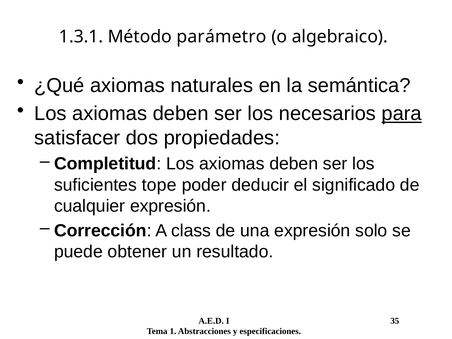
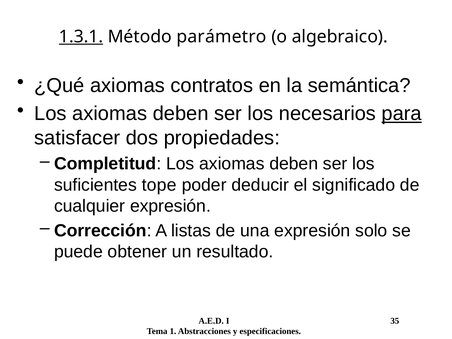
1.3.1 underline: none -> present
naturales: naturales -> contratos
class: class -> listas
